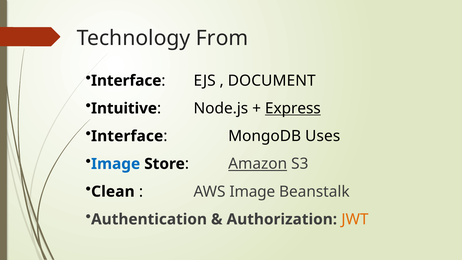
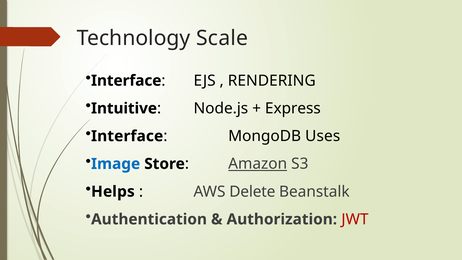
From: From -> Scale
DOCUMENT: DOCUMENT -> RENDERING
Express underline: present -> none
Clean: Clean -> Helps
AWS Image: Image -> Delete
JWT colour: orange -> red
